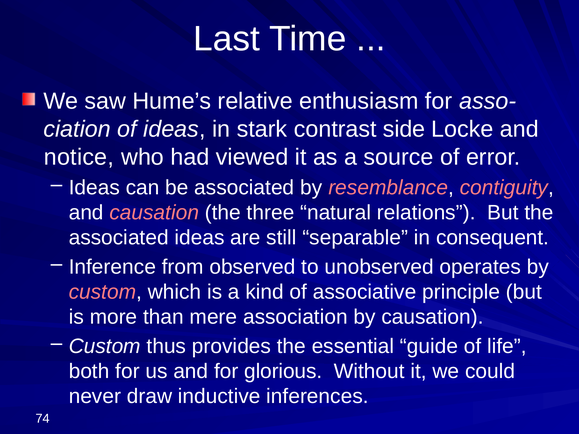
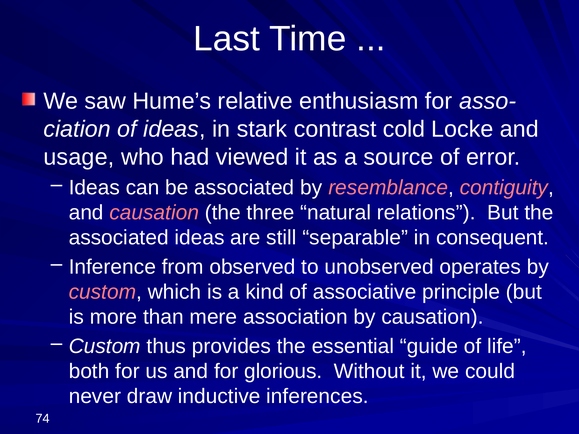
side: side -> cold
notice: notice -> usage
